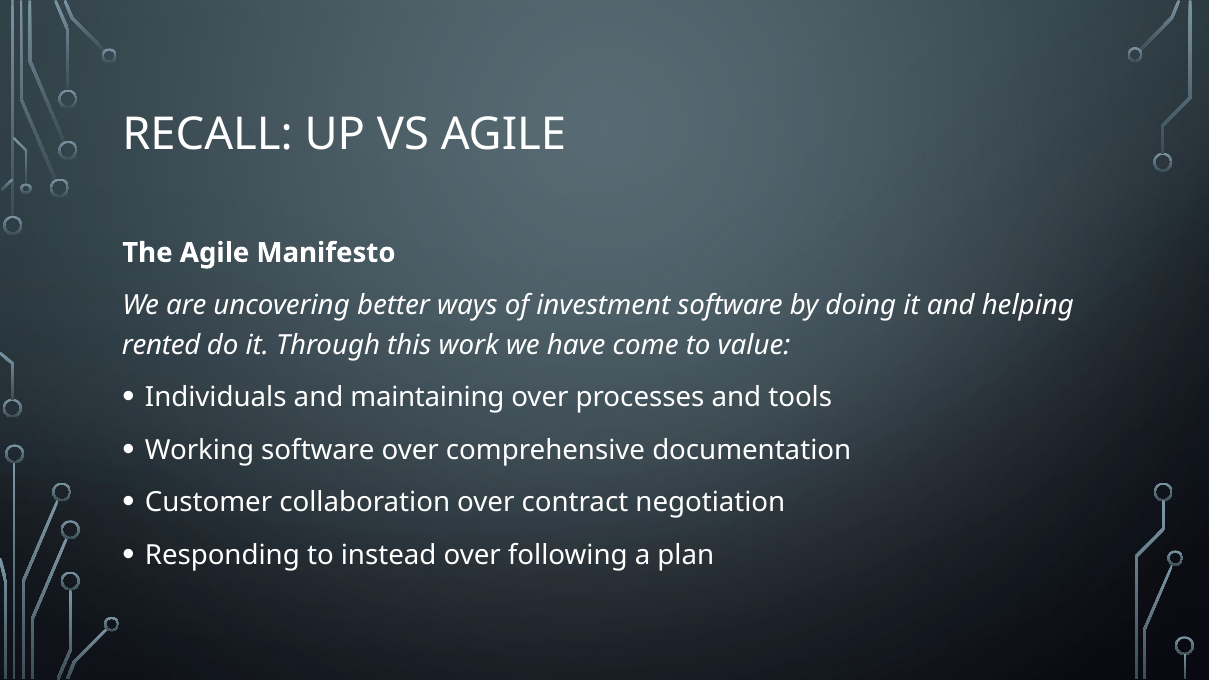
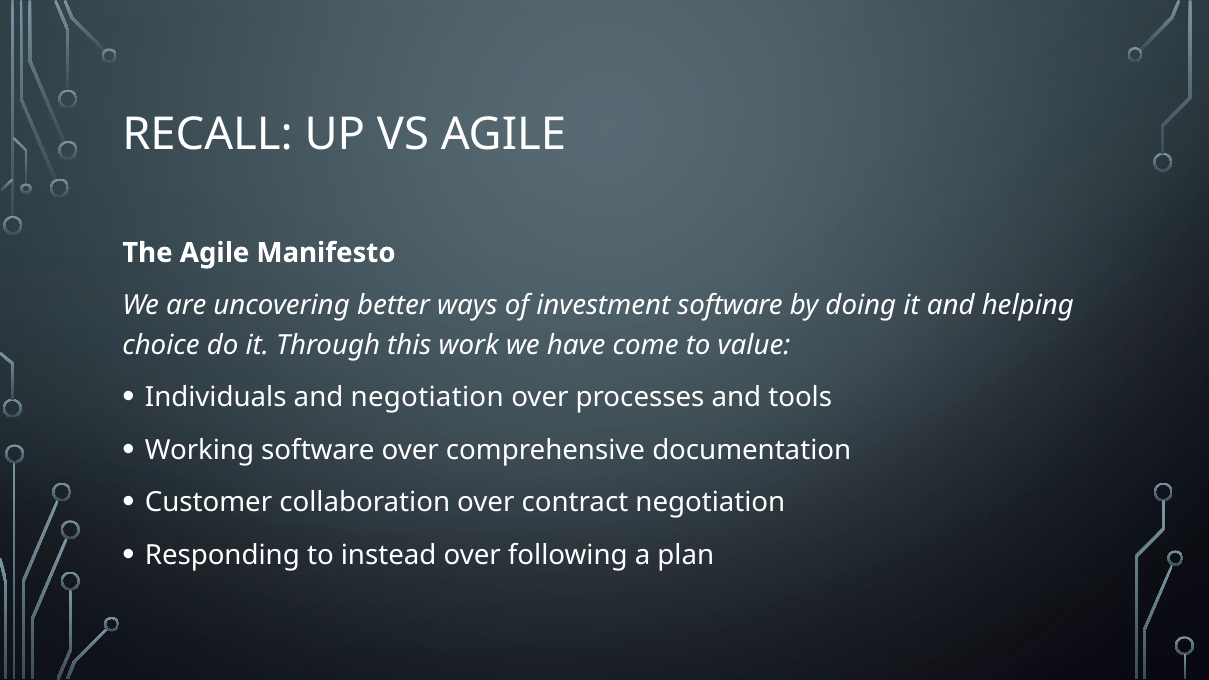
rented: rented -> choice
and maintaining: maintaining -> negotiation
